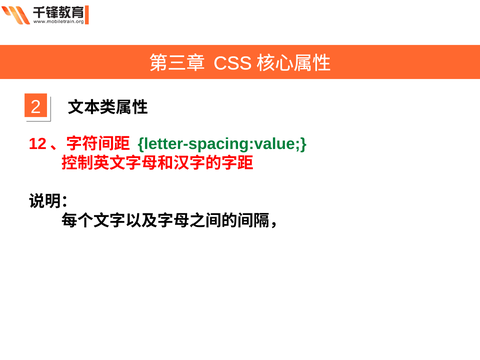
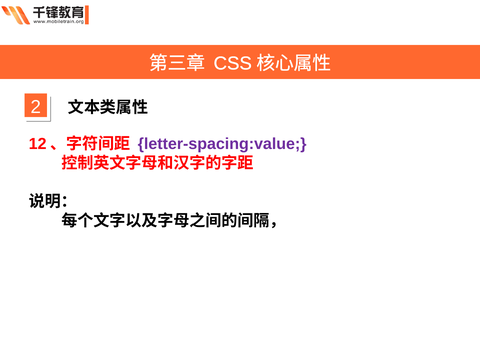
letter-spacing:value colour: green -> purple
